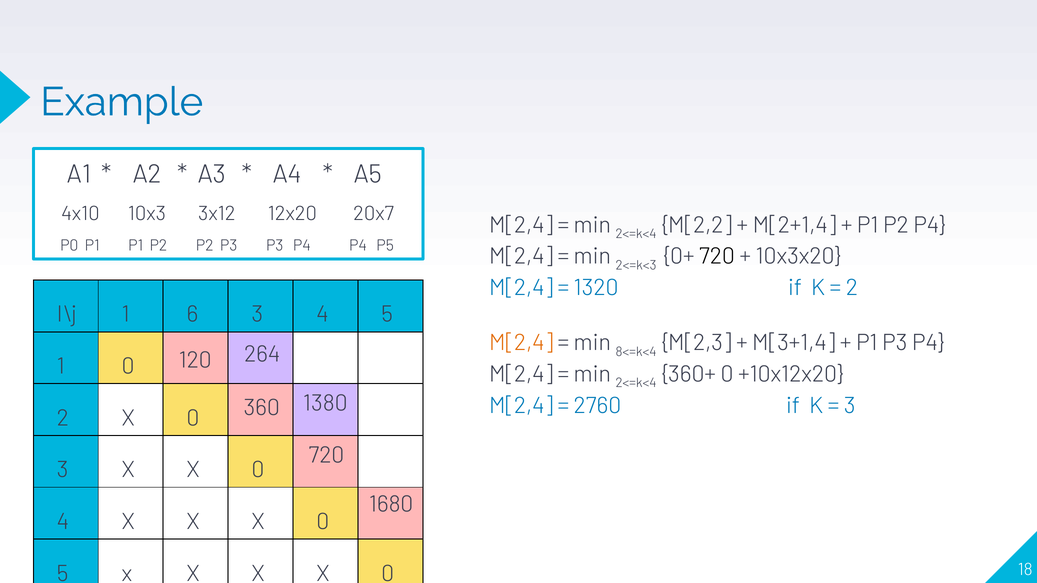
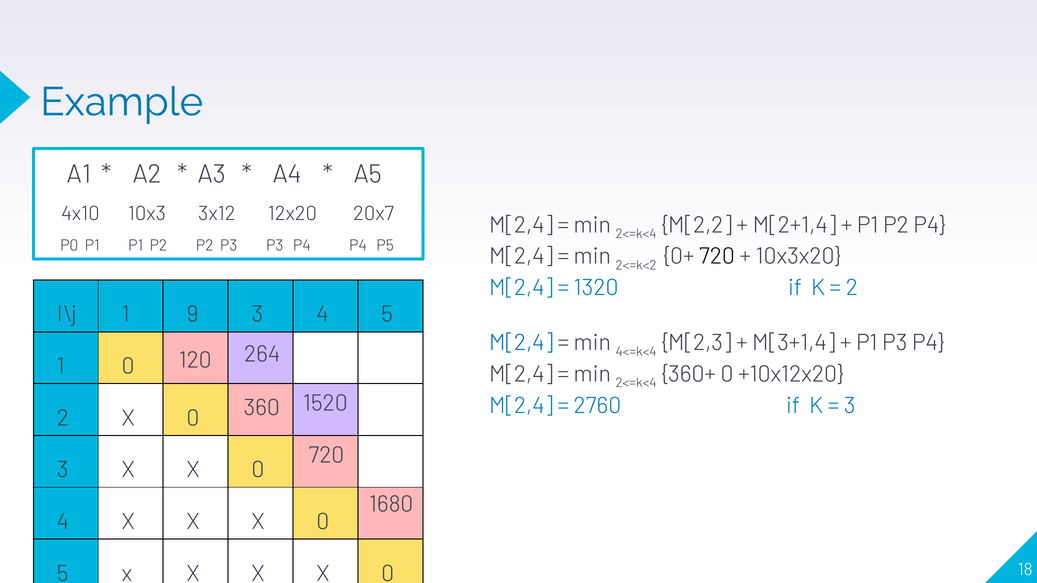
2<=k<3: 2<=k<3 -> 2<=k<2
6: 6 -> 9
M[2,4 at (521, 343) colour: orange -> blue
8<=k<4: 8<=k<4 -> 4<=k<4
1380: 1380 -> 1520
